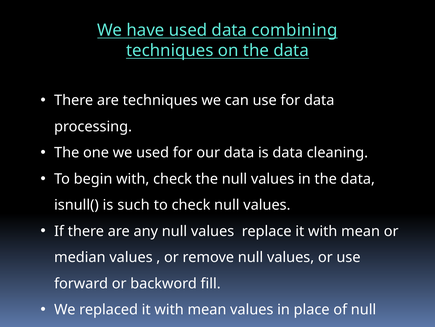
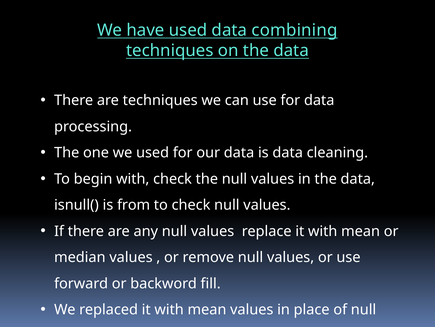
such: such -> from
